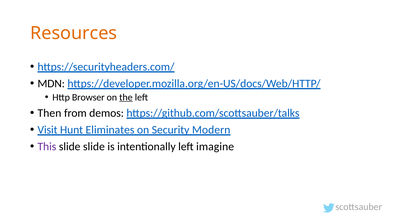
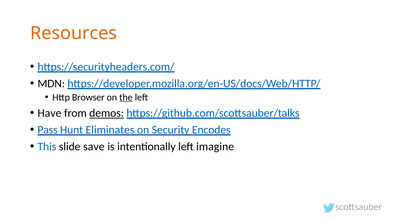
Then: Then -> Have
demos underline: none -> present
Visit: Visit -> Pass
Modern: Modern -> Encodes
This colour: purple -> blue
slide slide: slide -> save
